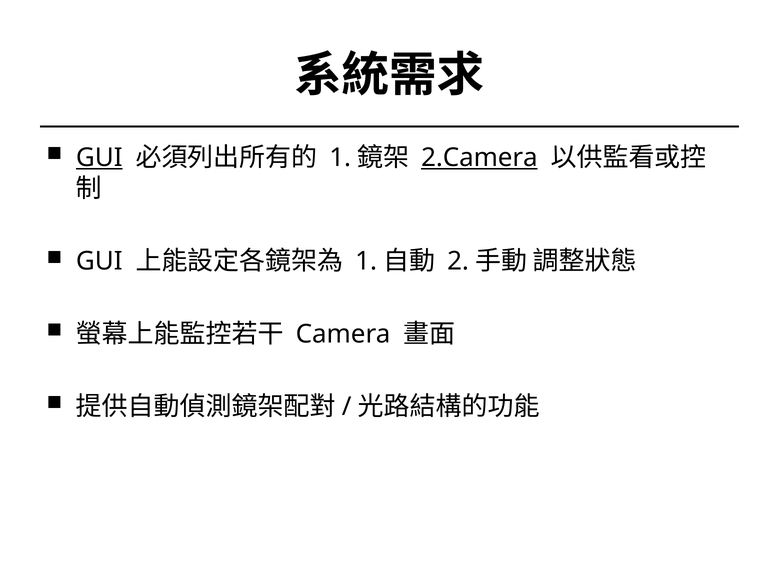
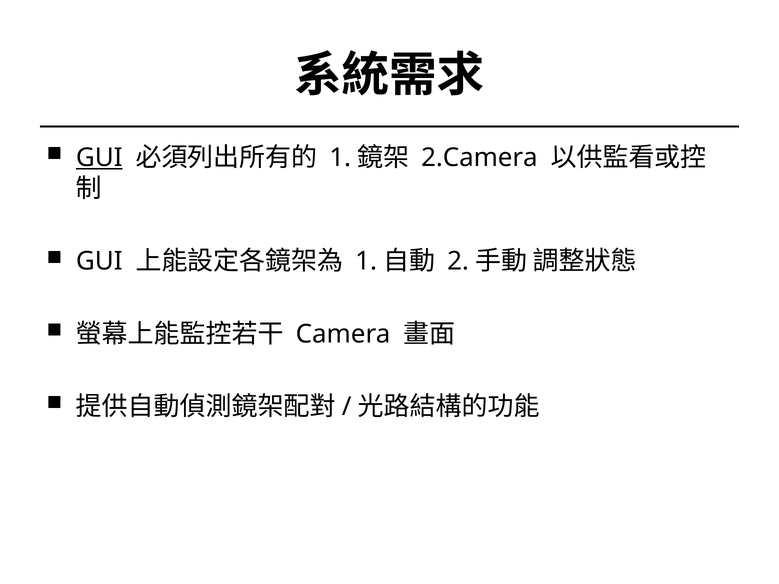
2.Camera underline: present -> none
